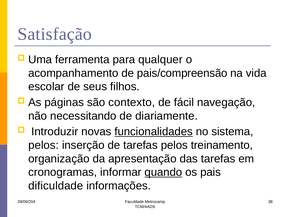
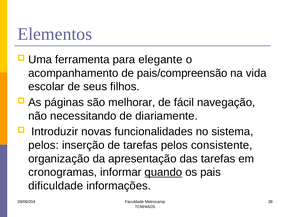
Satisfação: Satisfação -> Elementos
qualquer: qualquer -> elegante
contexto: contexto -> melhorar
funcionalidades underline: present -> none
treinamento: treinamento -> consistente
